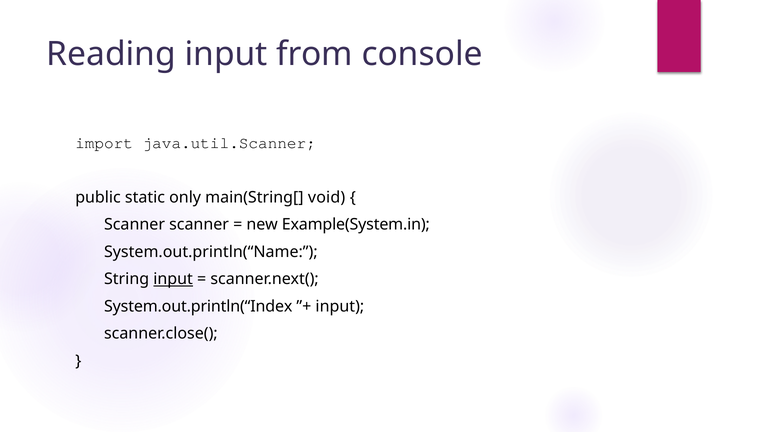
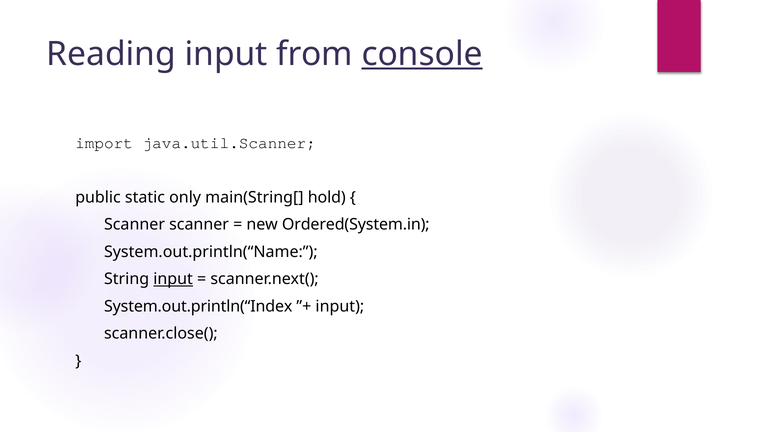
console underline: none -> present
void: void -> hold
Example(System.in: Example(System.in -> Ordered(System.in
